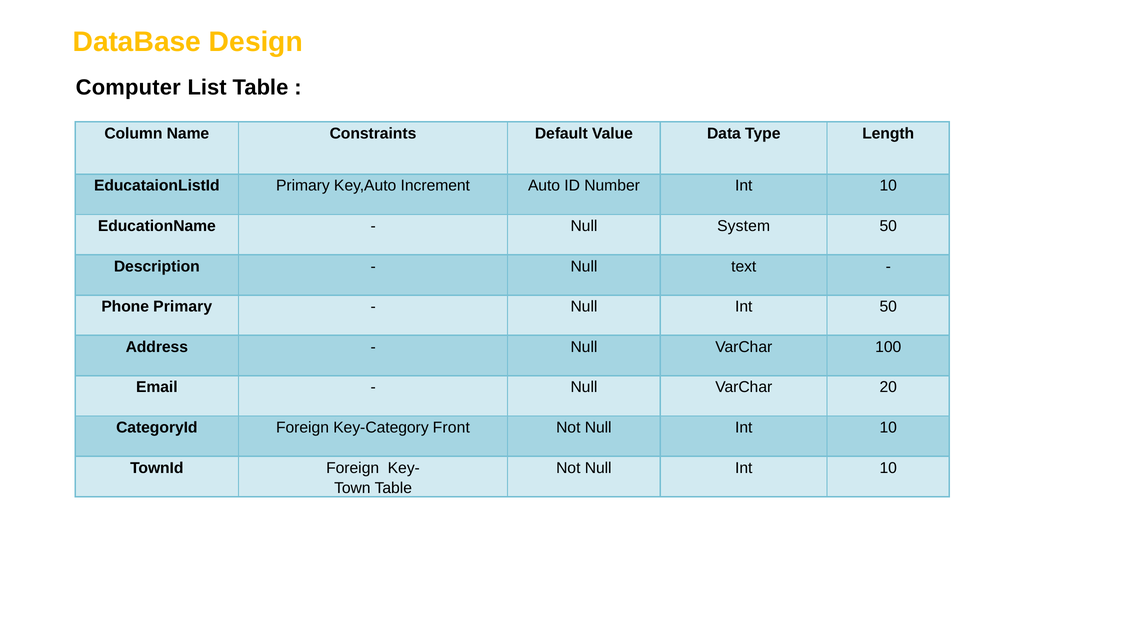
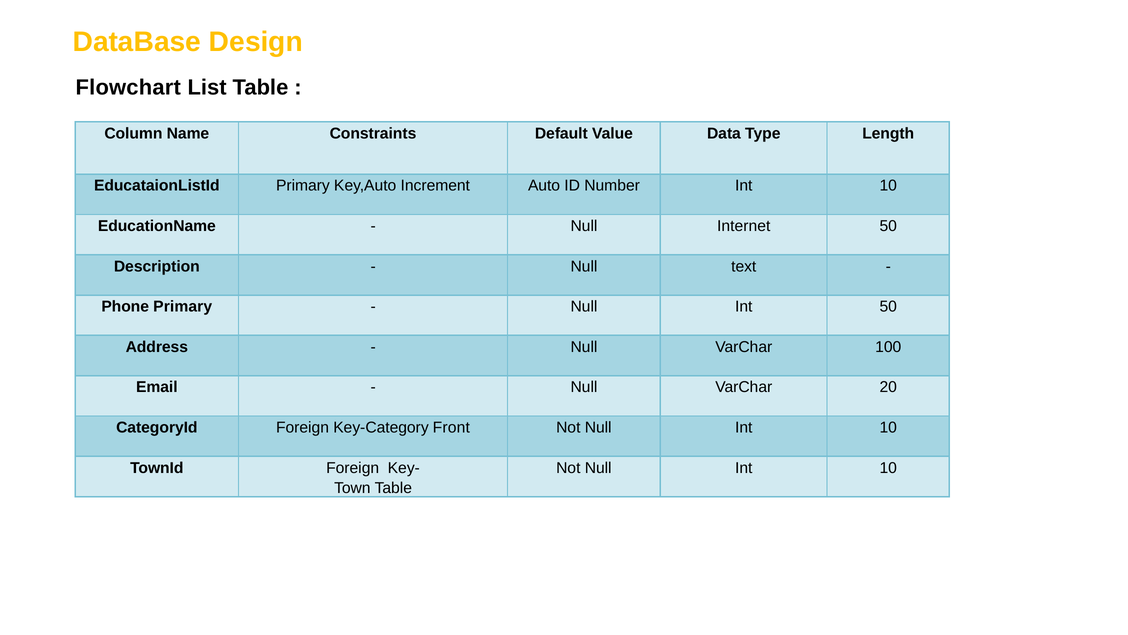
Computer: Computer -> Flowchart
System: System -> Internet
